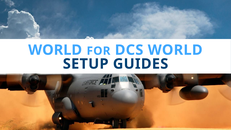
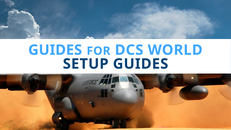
WORLD at (55, 50): WORLD -> GUIDES
